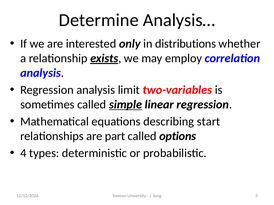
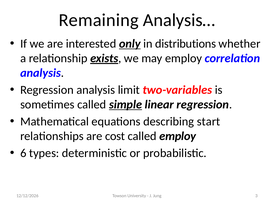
Determine: Determine -> Remaining
only underline: none -> present
part: part -> cost
called options: options -> employ
4: 4 -> 6
